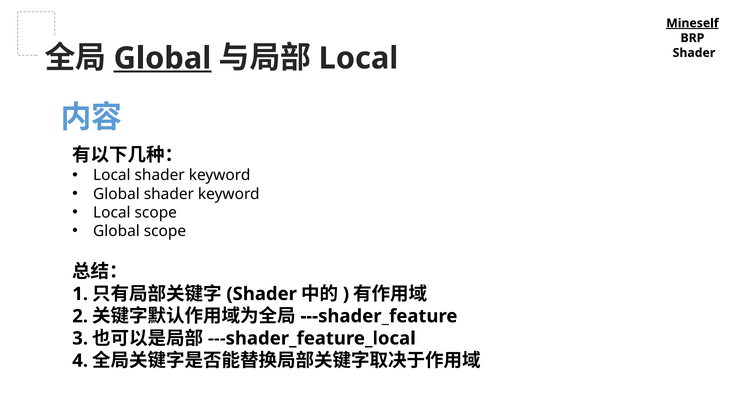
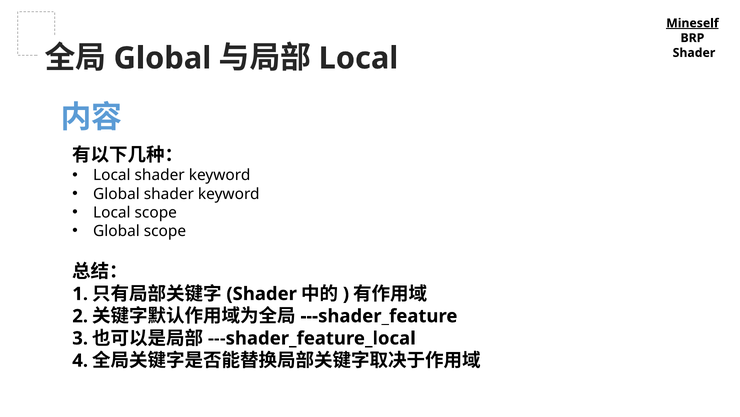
Global at (163, 58) underline: present -> none
